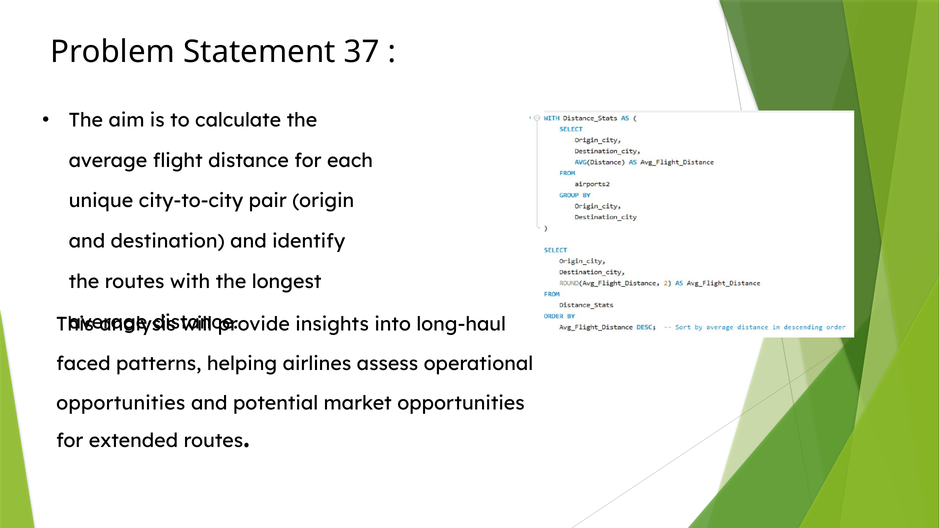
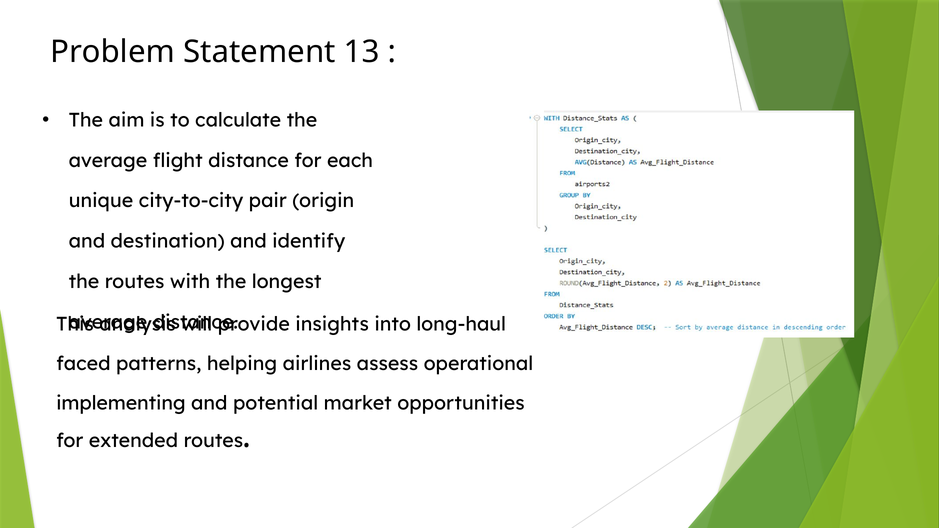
37: 37 -> 13
opportunities at (121, 404): opportunities -> implementing
